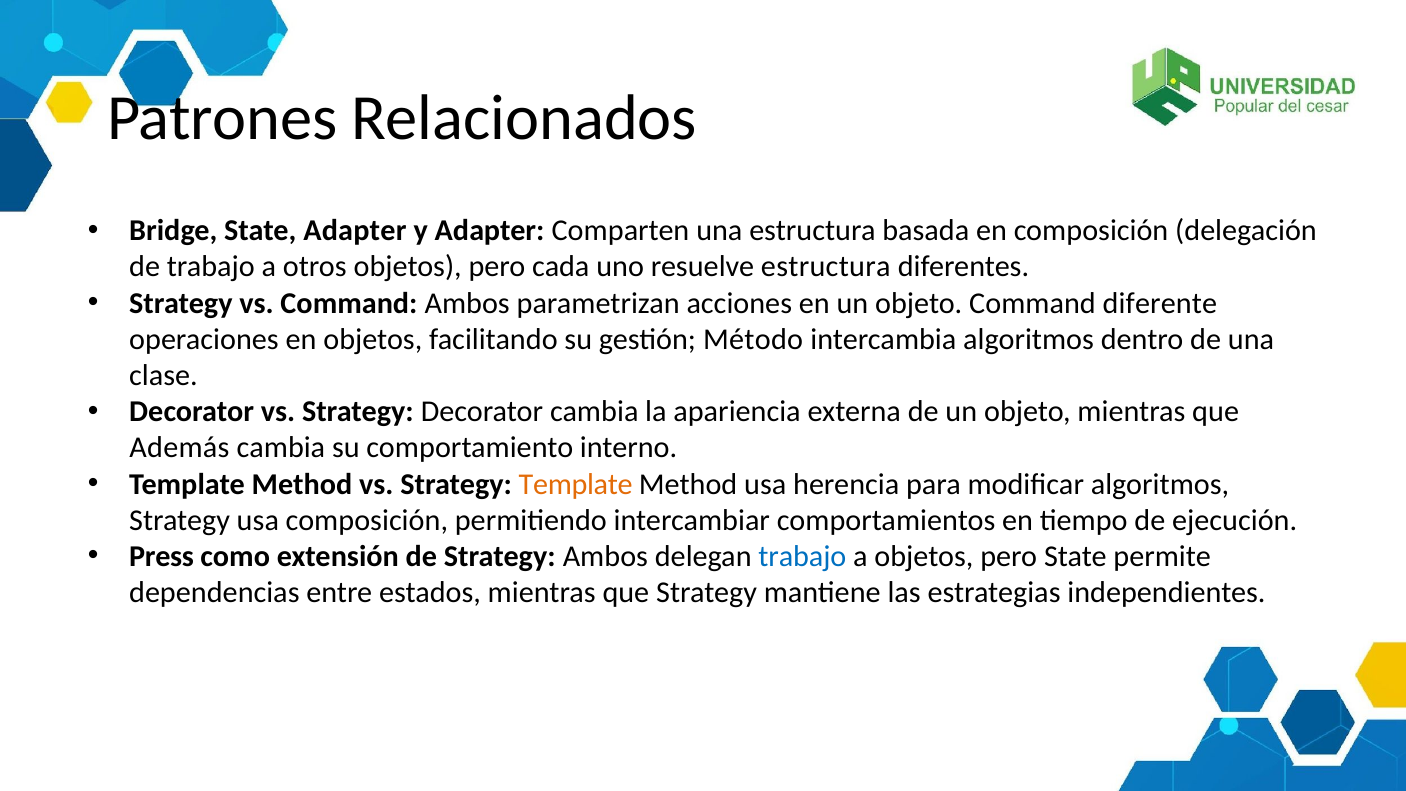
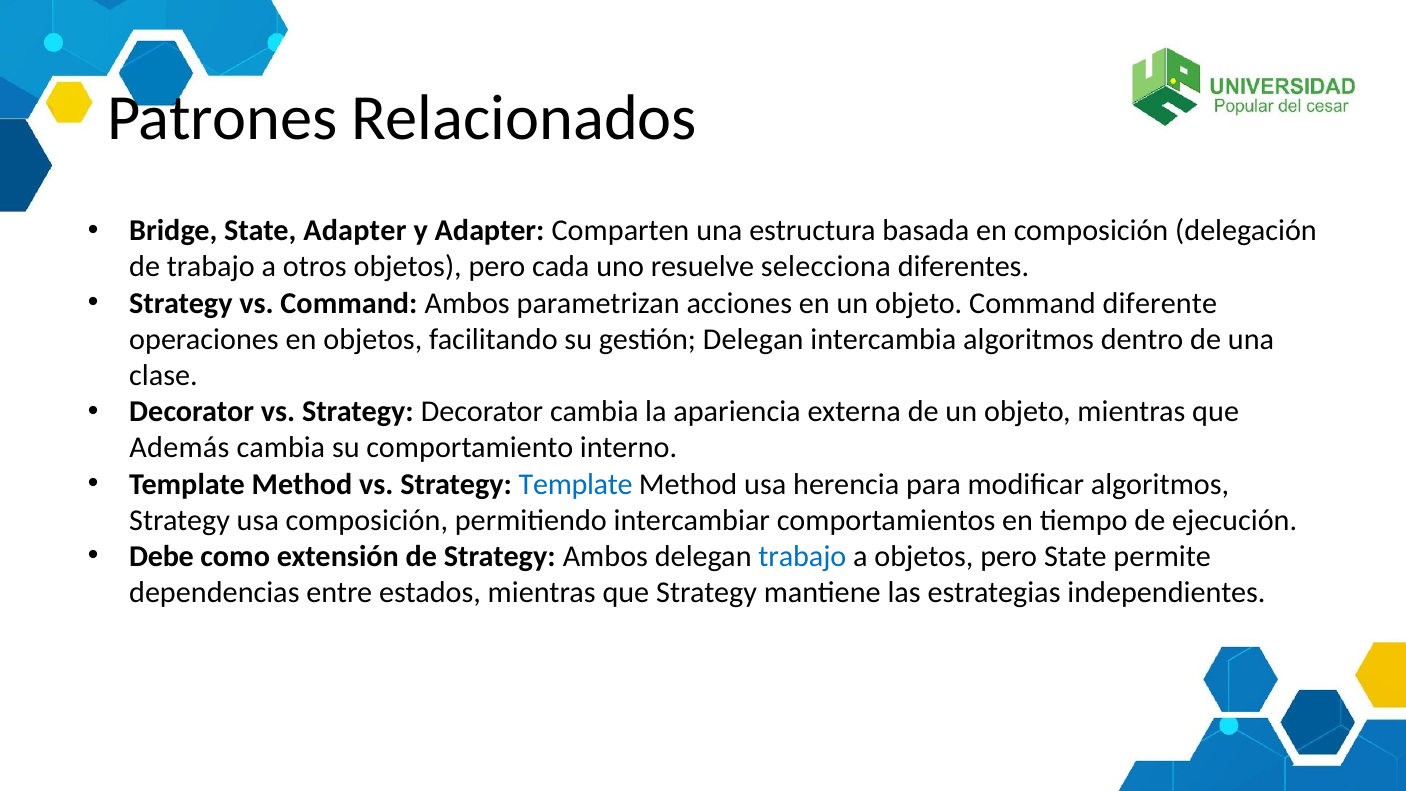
resuelve estructura: estructura -> selecciona
gestión Método: Método -> Delegan
Template at (576, 484) colour: orange -> blue
Press: Press -> Debe
